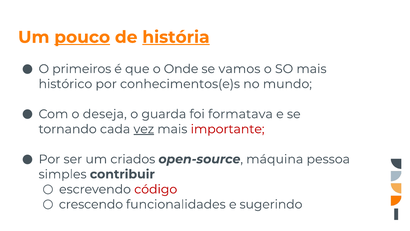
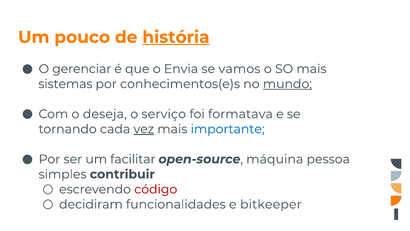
pouco underline: present -> none
primeiros: primeiros -> gerenciar
Onde: Onde -> Envia
histórico: histórico -> sistemas
mundo underline: none -> present
guarda: guarda -> serviço
importante colour: red -> blue
criados: criados -> facilitar
crescendo: crescendo -> decidiram
sugerindo: sugerindo -> bitkeeper
